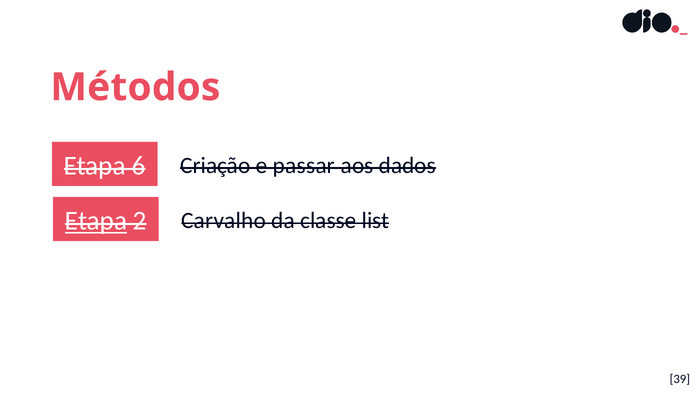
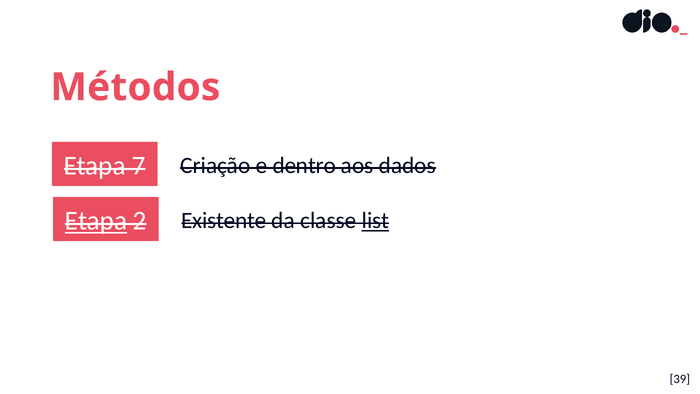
6: 6 -> 7
passar: passar -> dentro
Carvalho: Carvalho -> Existente
list underline: none -> present
